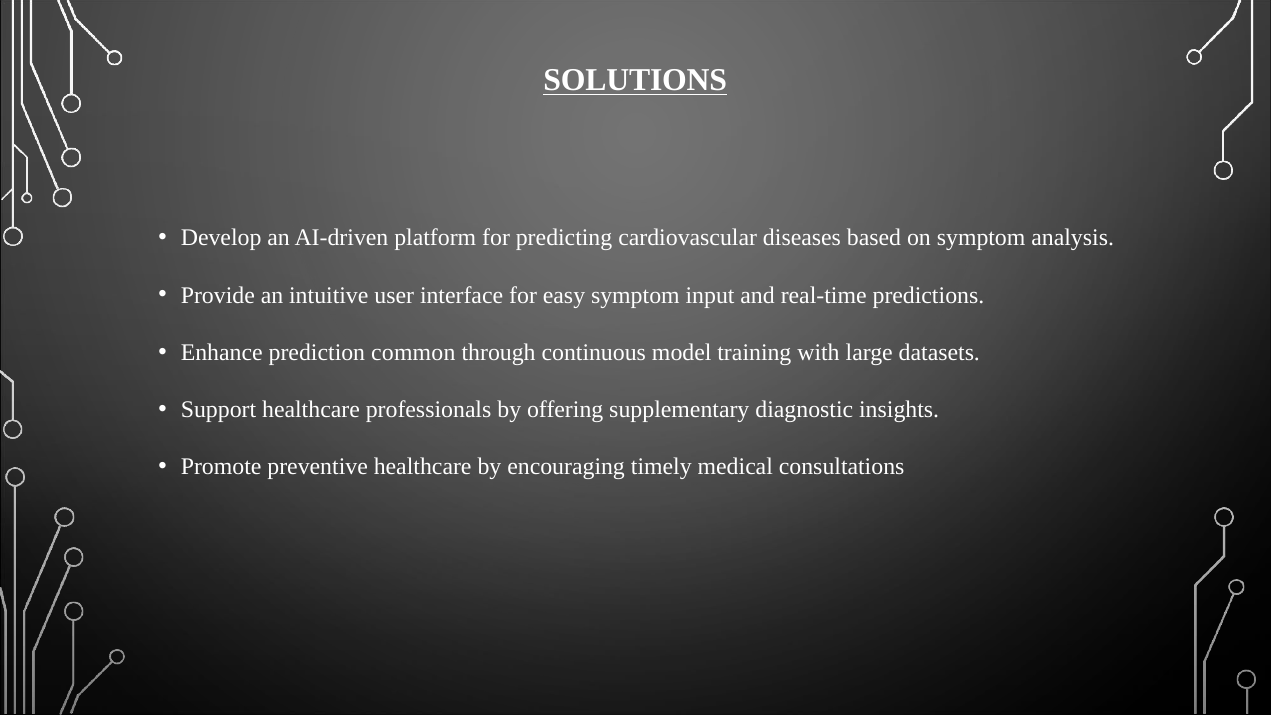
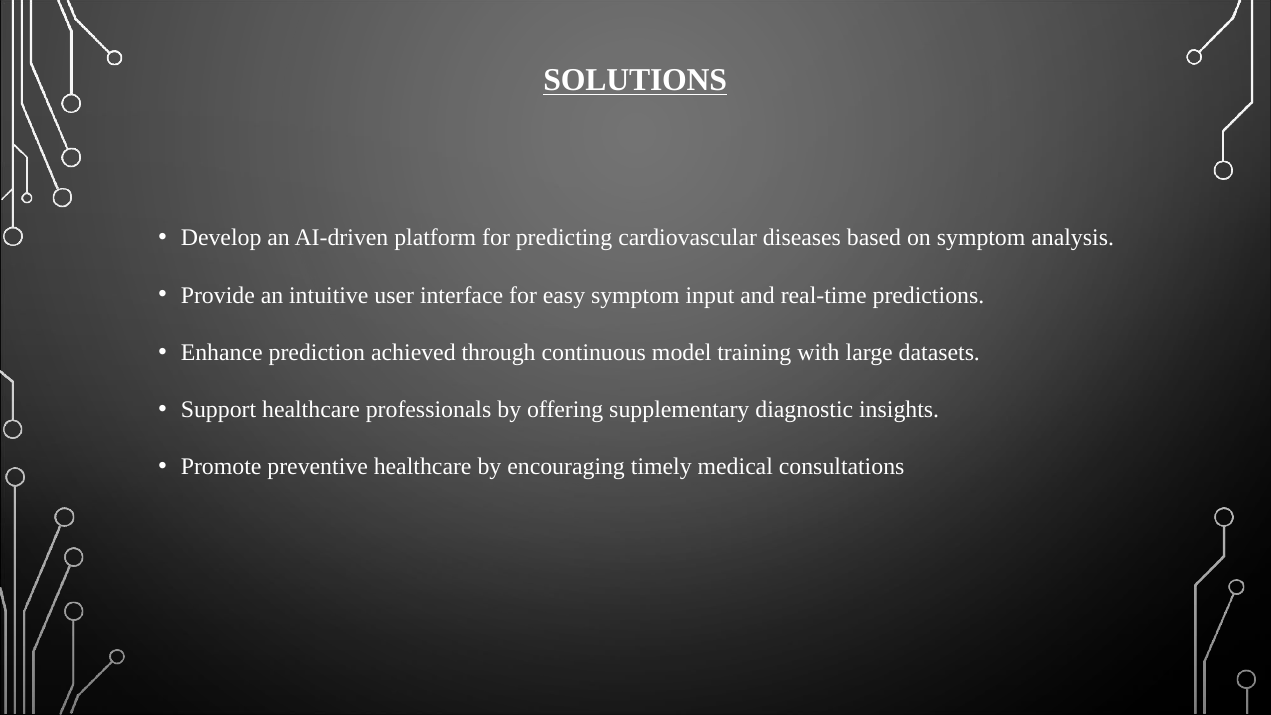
common: common -> achieved
